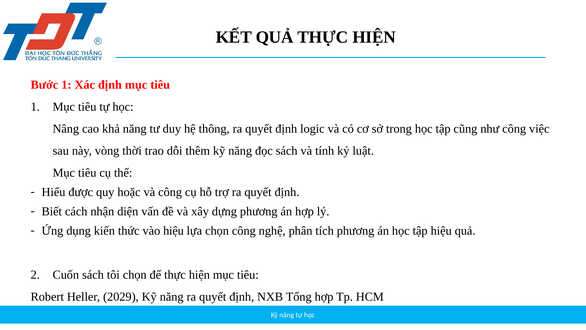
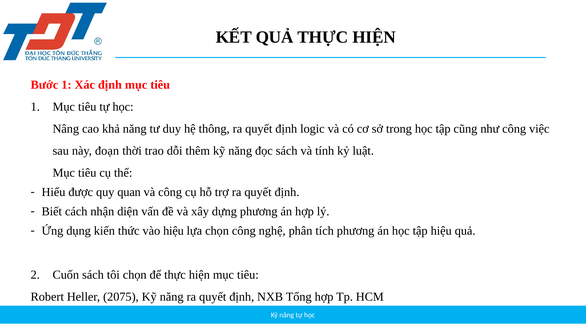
vòng: vòng -> đoạn
hoặc: hoặc -> quan
2029: 2029 -> 2075
